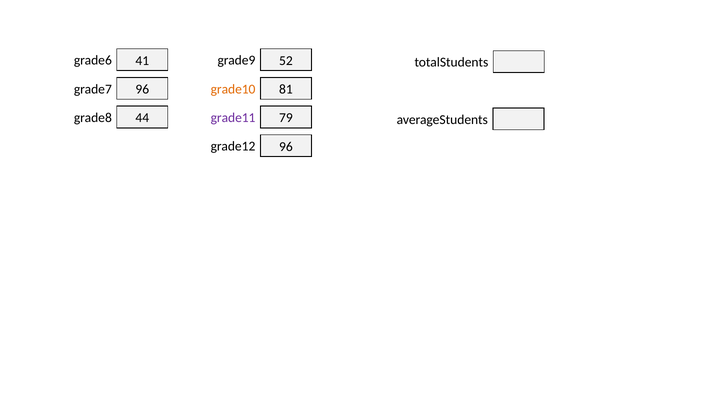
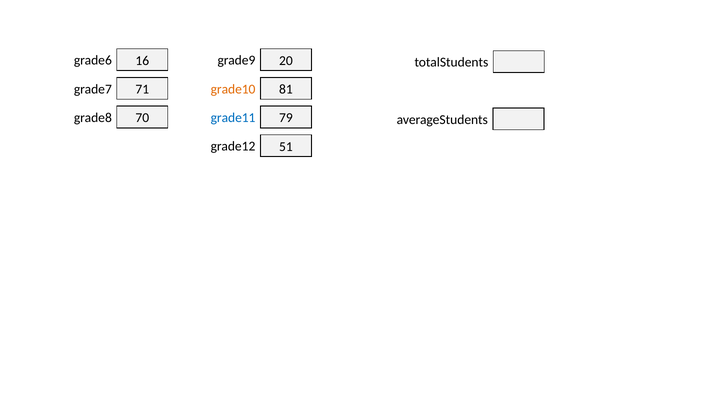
41: 41 -> 16
52: 52 -> 20
grade7 96: 96 -> 71
44: 44 -> 70
grade11 colour: purple -> blue
grade12 96: 96 -> 51
